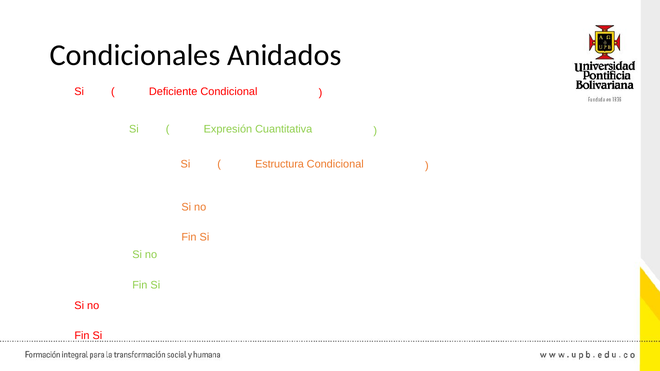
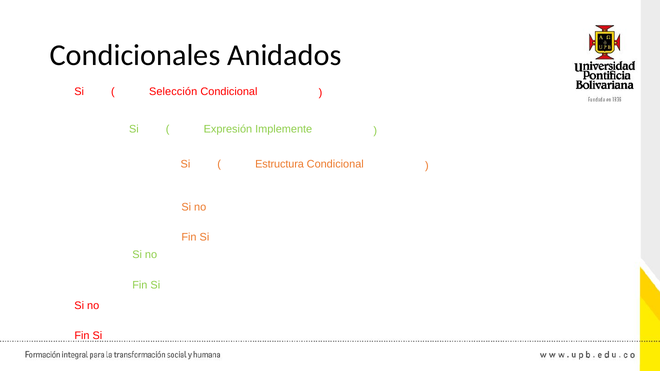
Deficiente: Deficiente -> Selección
Cuantitativa: Cuantitativa -> Implemente
